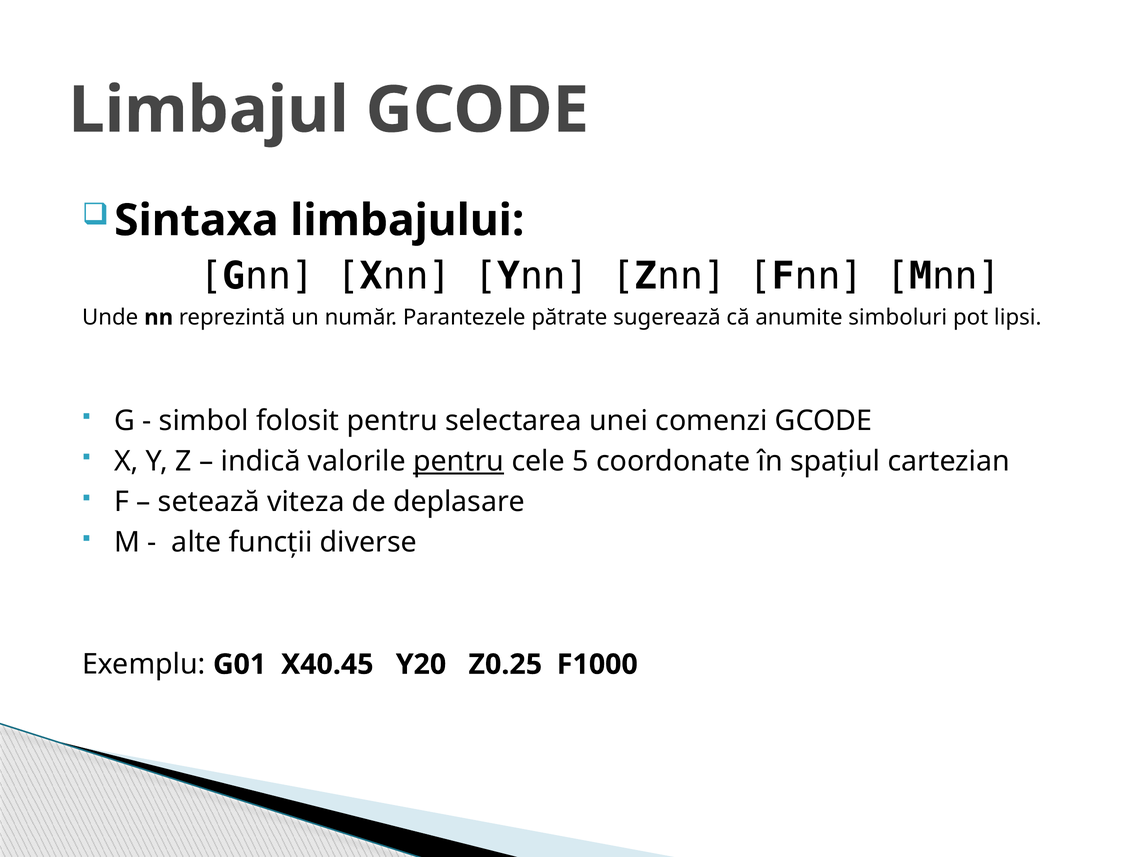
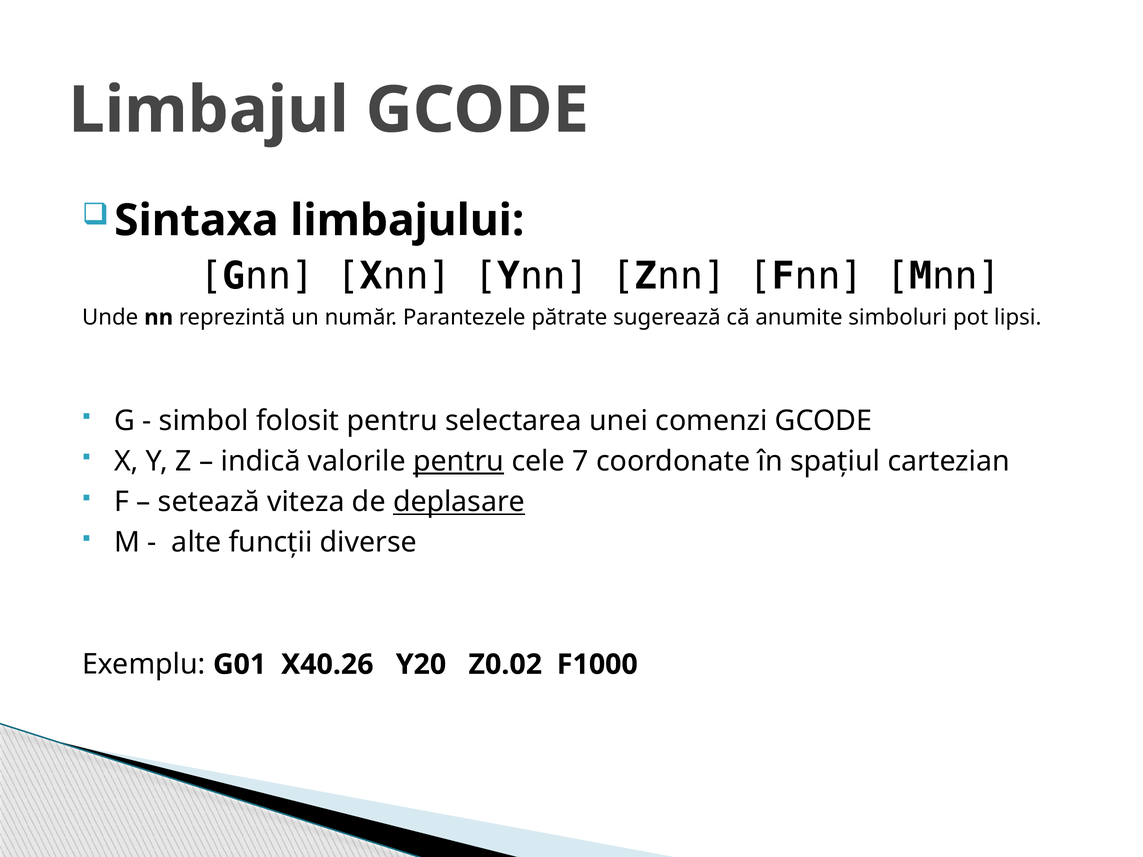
5: 5 -> 7
deplasare underline: none -> present
X40.45: X40.45 -> X40.26
Z0.25: Z0.25 -> Z0.02
